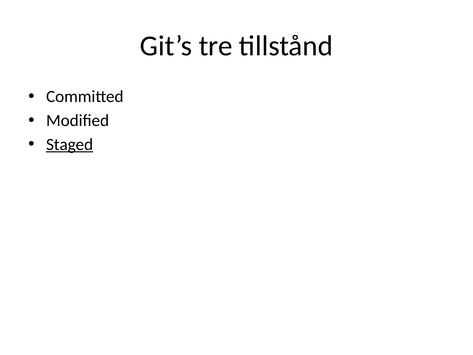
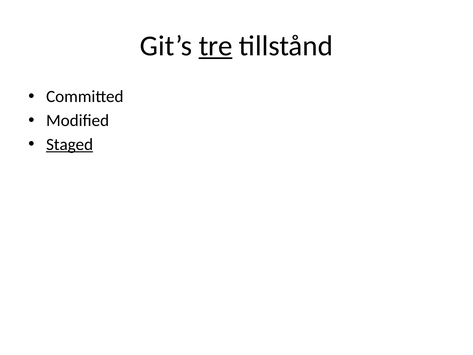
tre underline: none -> present
